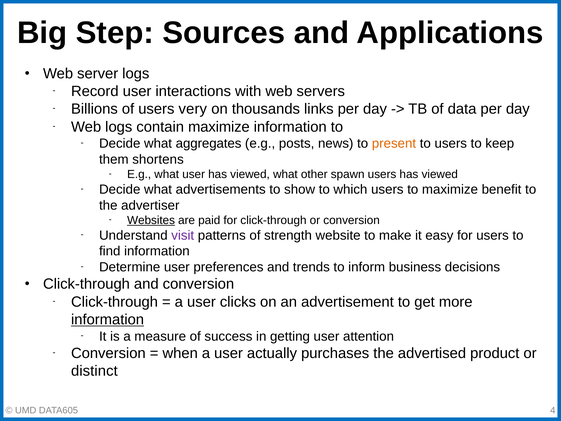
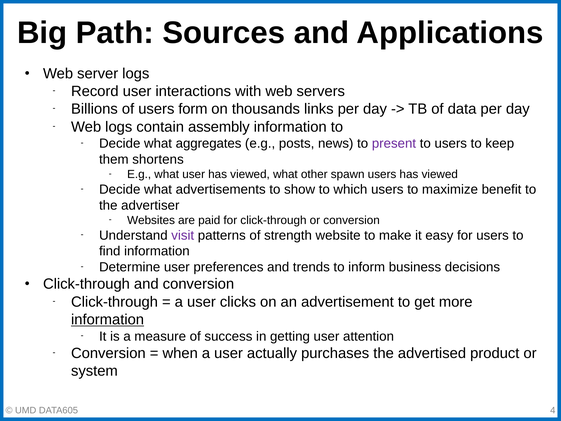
Step: Step -> Path
very: very -> form
contain maximize: maximize -> assembly
present colour: orange -> purple
Websites underline: present -> none
distinct: distinct -> system
